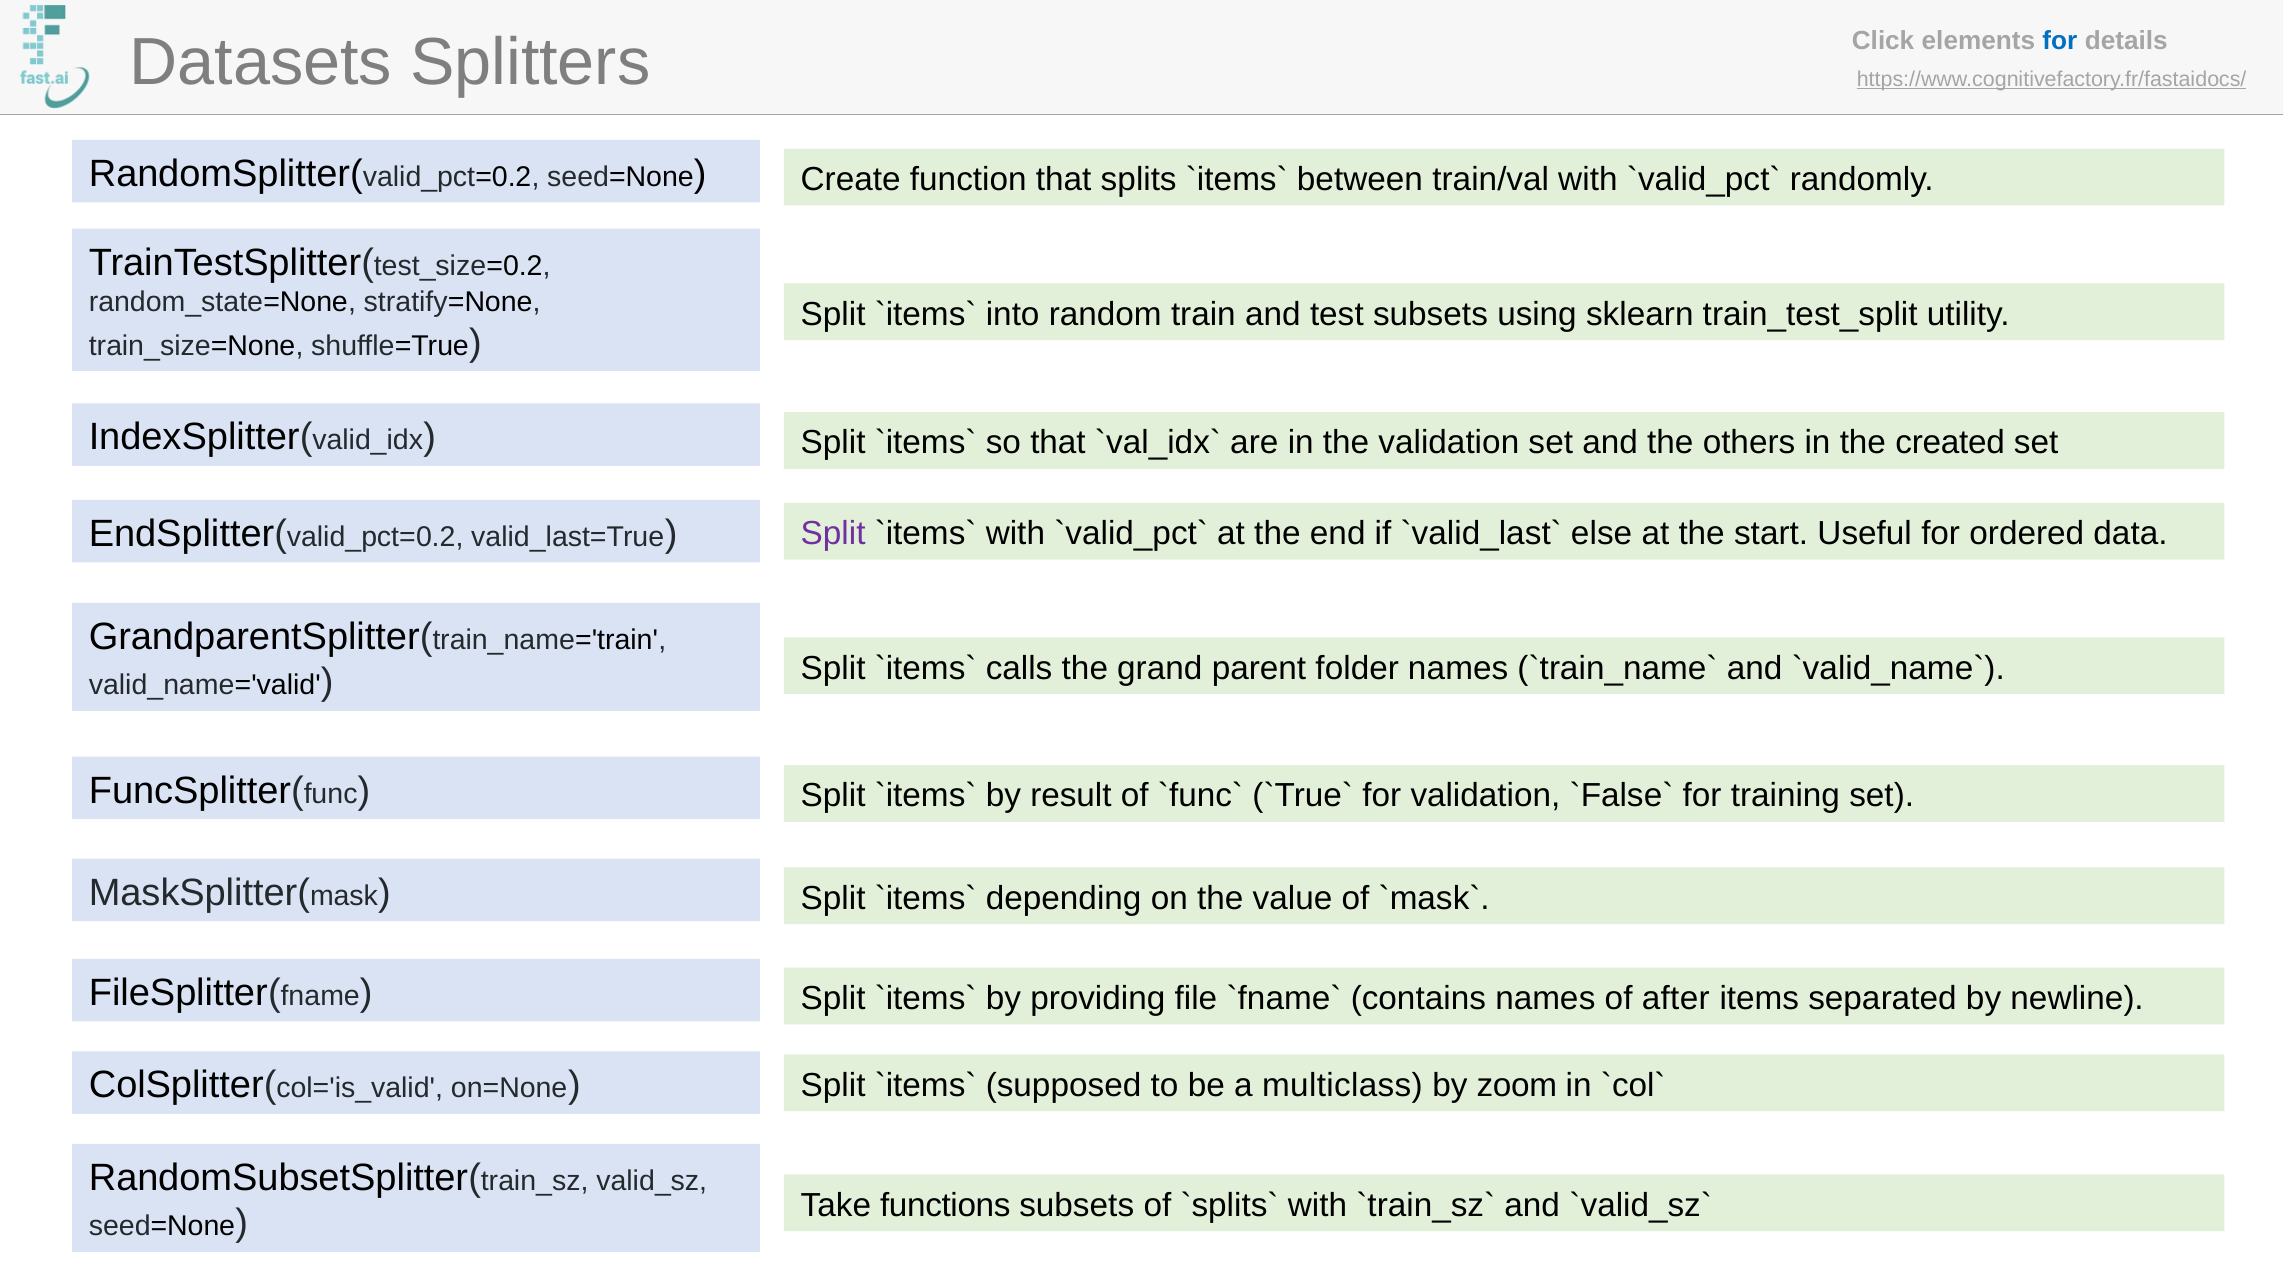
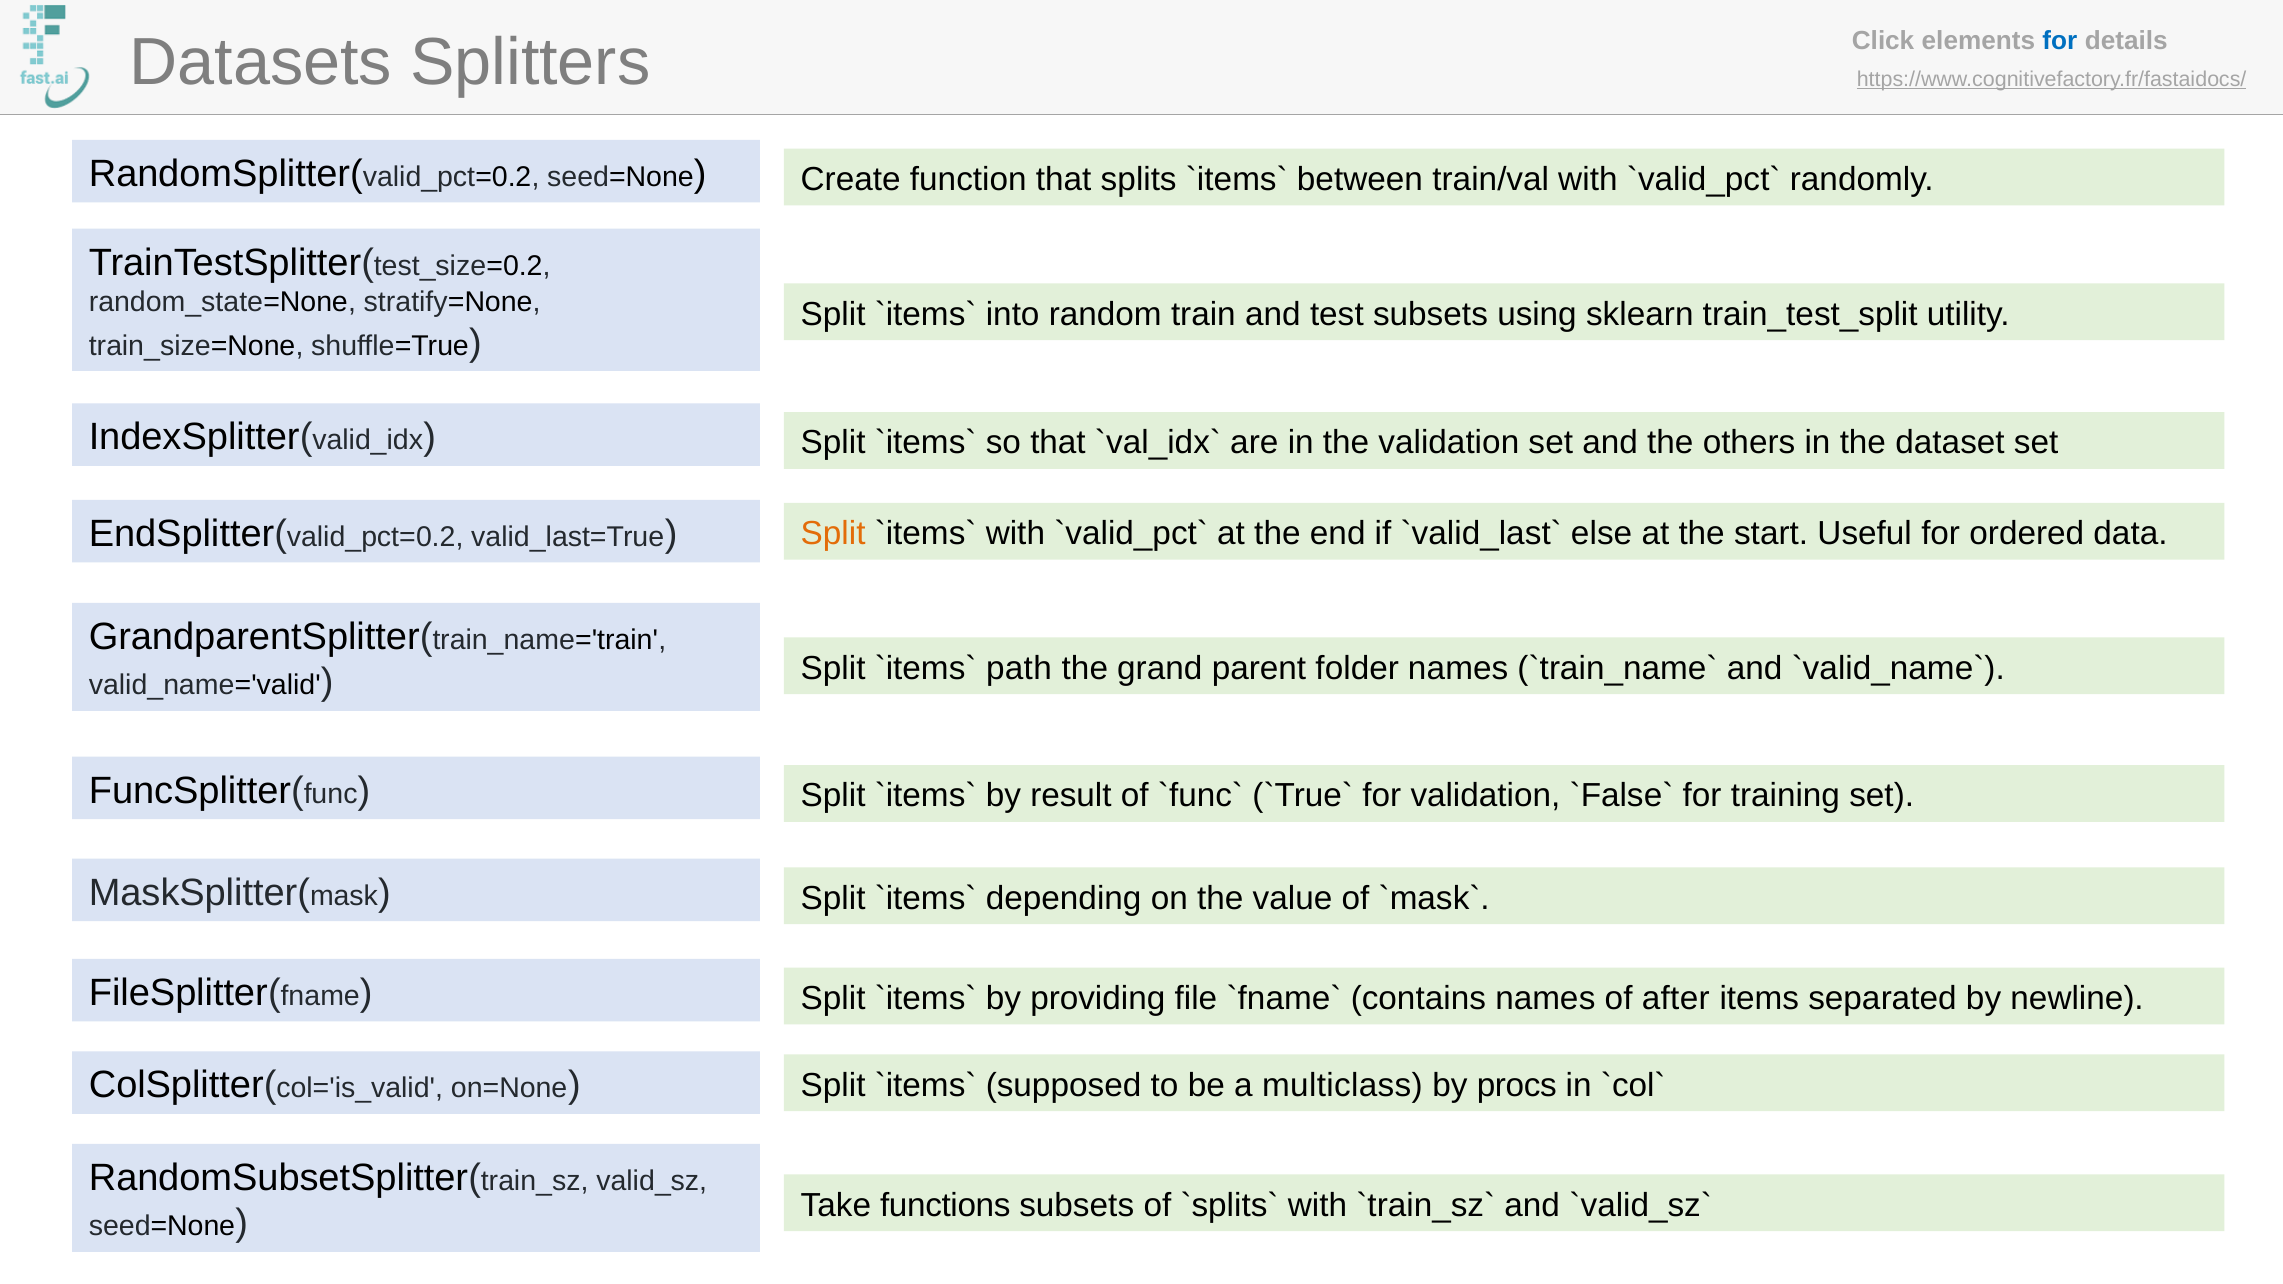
created: created -> dataset
Split at (833, 534) colour: purple -> orange
calls: calls -> path
zoom: zoom -> procs
